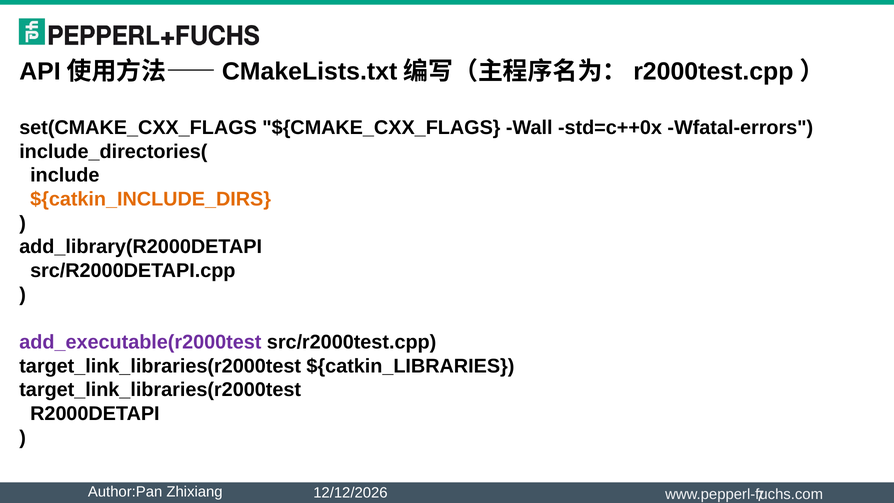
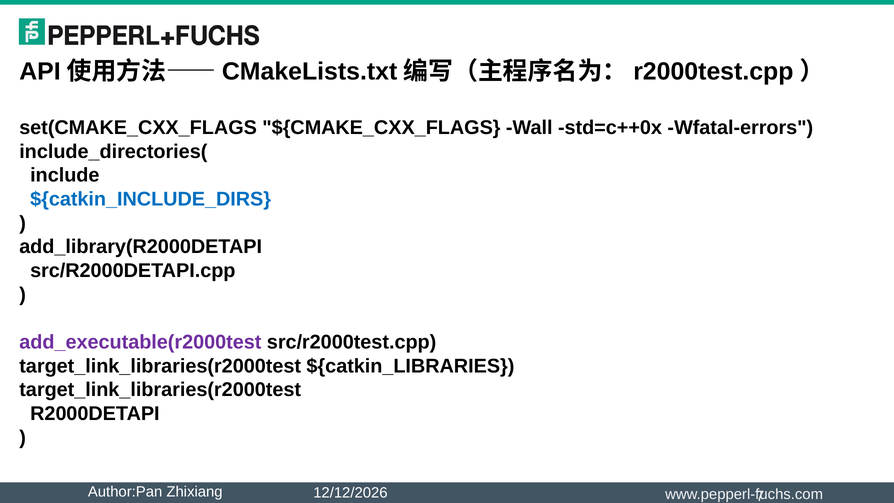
${catkin_INCLUDE_DIRS colour: orange -> blue
